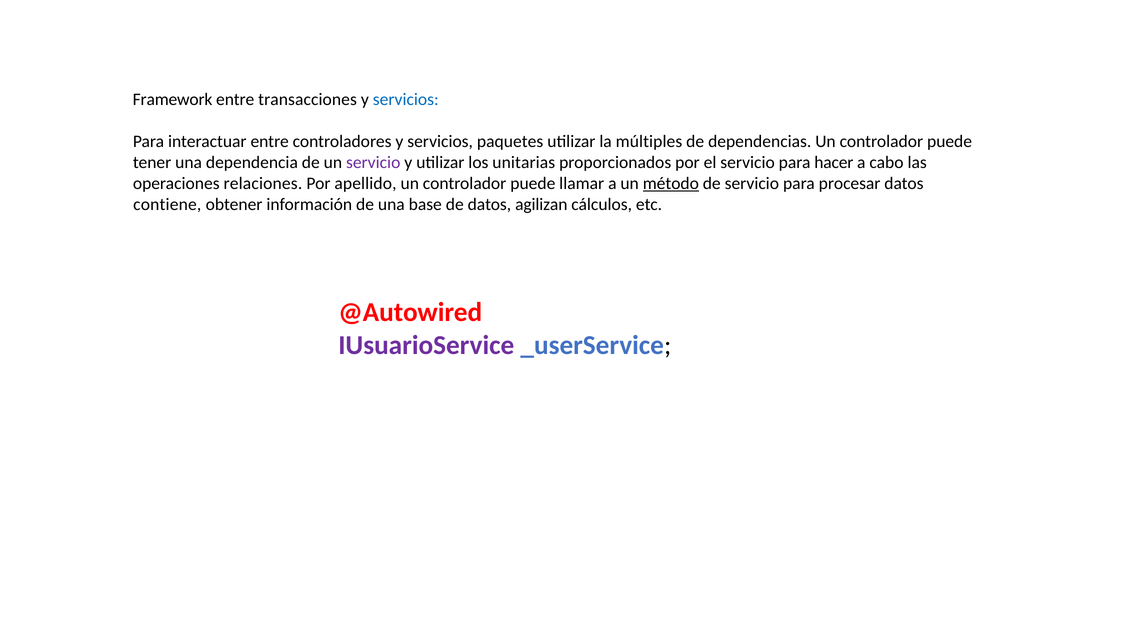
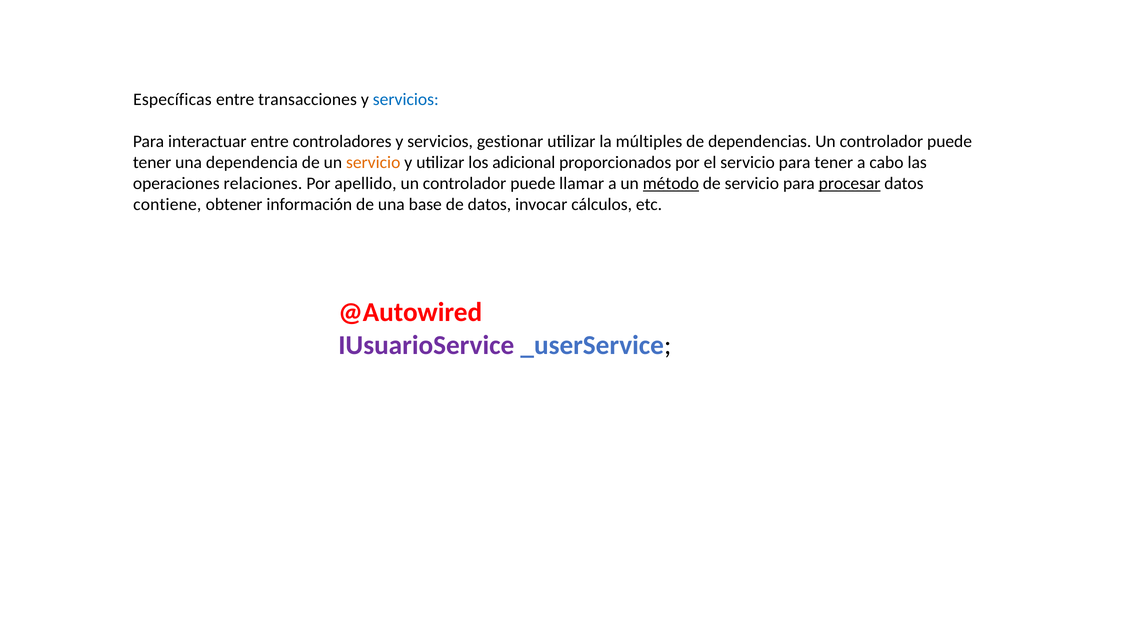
Framework: Framework -> Específicas
paquetes: paquetes -> gestionar
servicio at (373, 163) colour: purple -> orange
unitarias: unitarias -> adicional
para hacer: hacer -> tener
procesar underline: none -> present
agilizan: agilizan -> invocar
